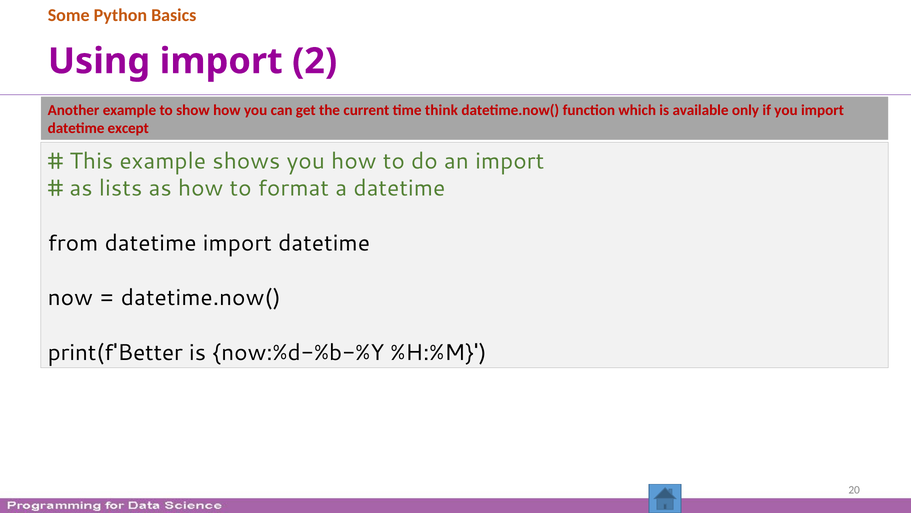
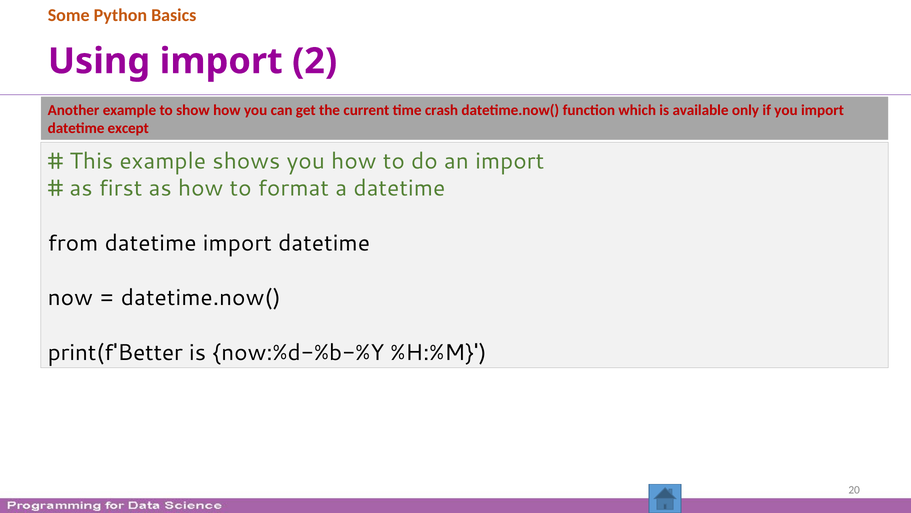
think: think -> crash
lists: lists -> first
